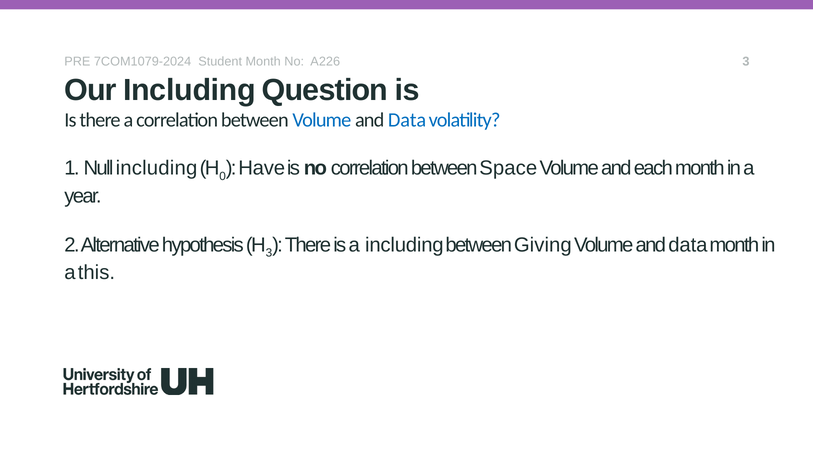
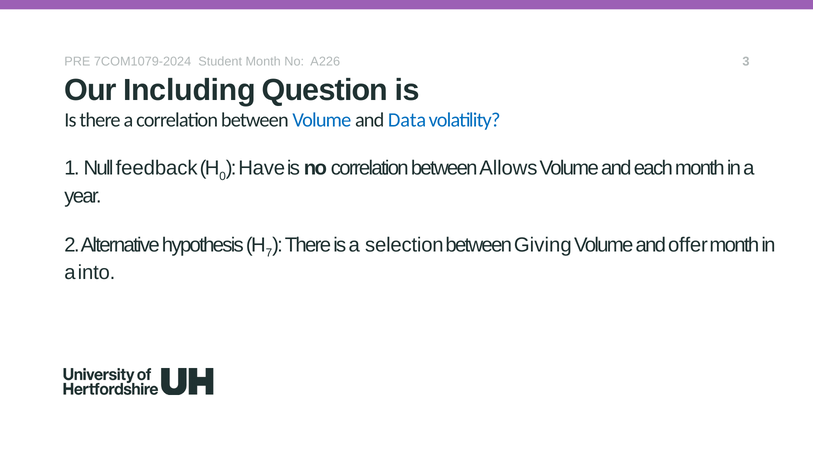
Null including: including -> feedback
Space: Space -> Allows
3 at (269, 252): 3 -> 7
a including: including -> selection
data at (688, 245): data -> offer
this: this -> into
